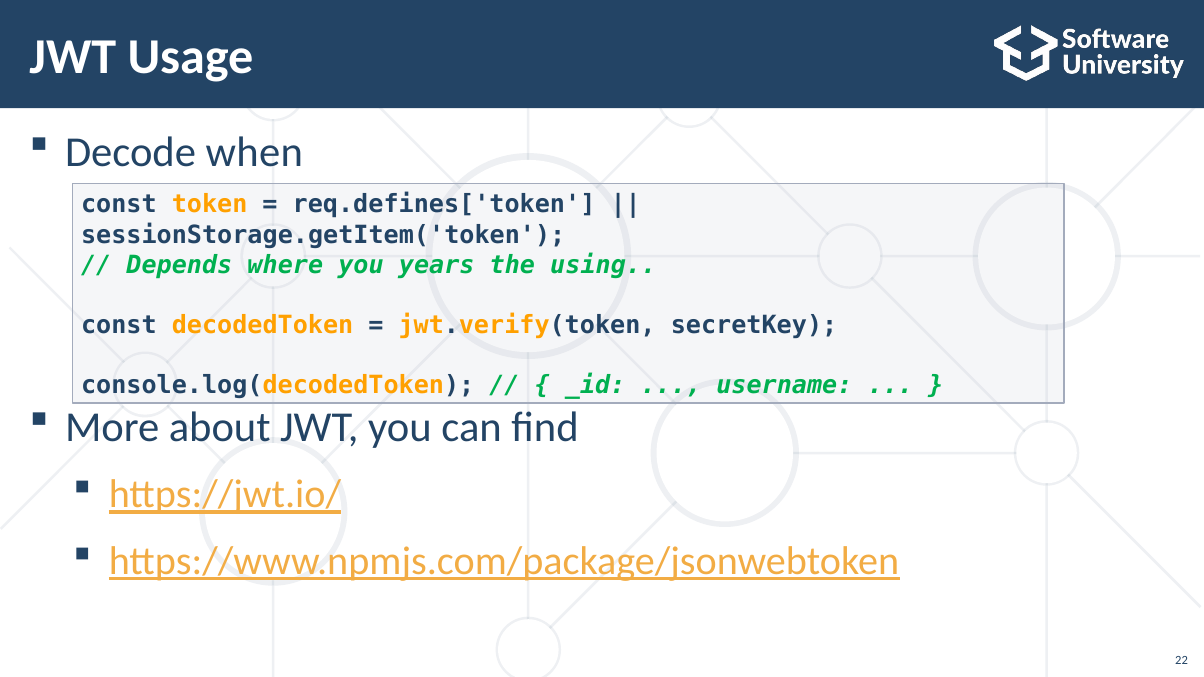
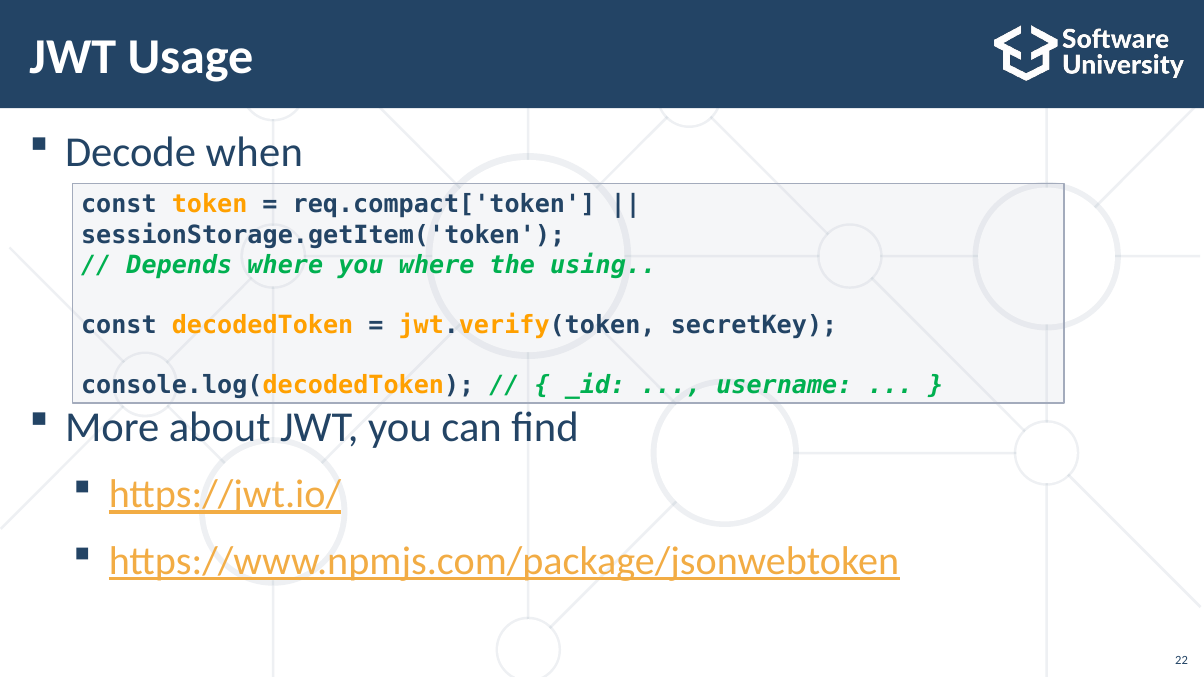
req.defines['token: req.defines['token -> req.compact['token
you years: years -> where
